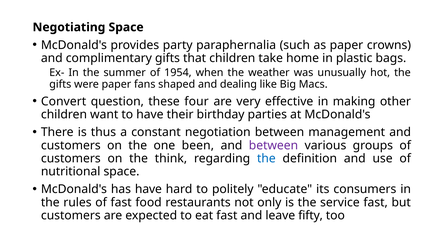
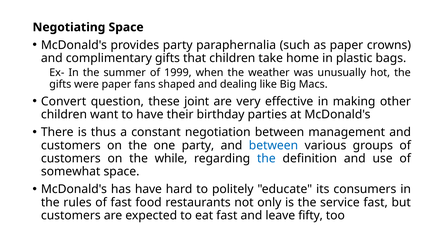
1954: 1954 -> 1999
four: four -> joint
one been: been -> party
between at (273, 145) colour: purple -> blue
think: think -> while
nutritional: nutritional -> somewhat
